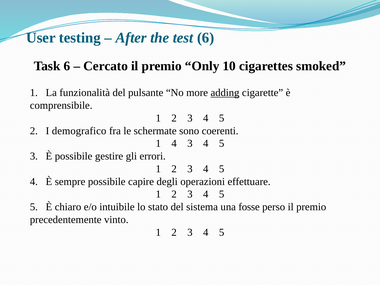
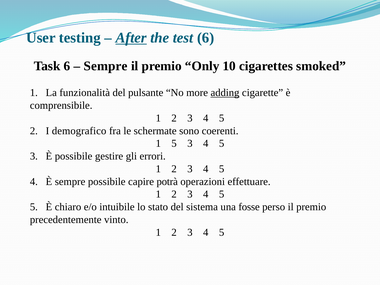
After underline: none -> present
Cercato at (106, 66): Cercato -> Sempre
1 4: 4 -> 5
degli: degli -> potrà
